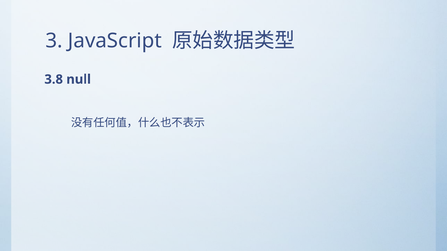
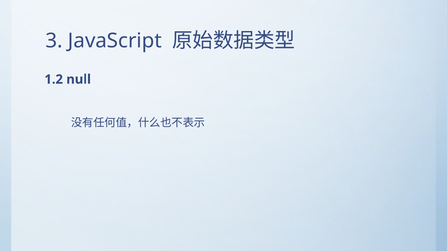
3.8: 3.8 -> 1.2
